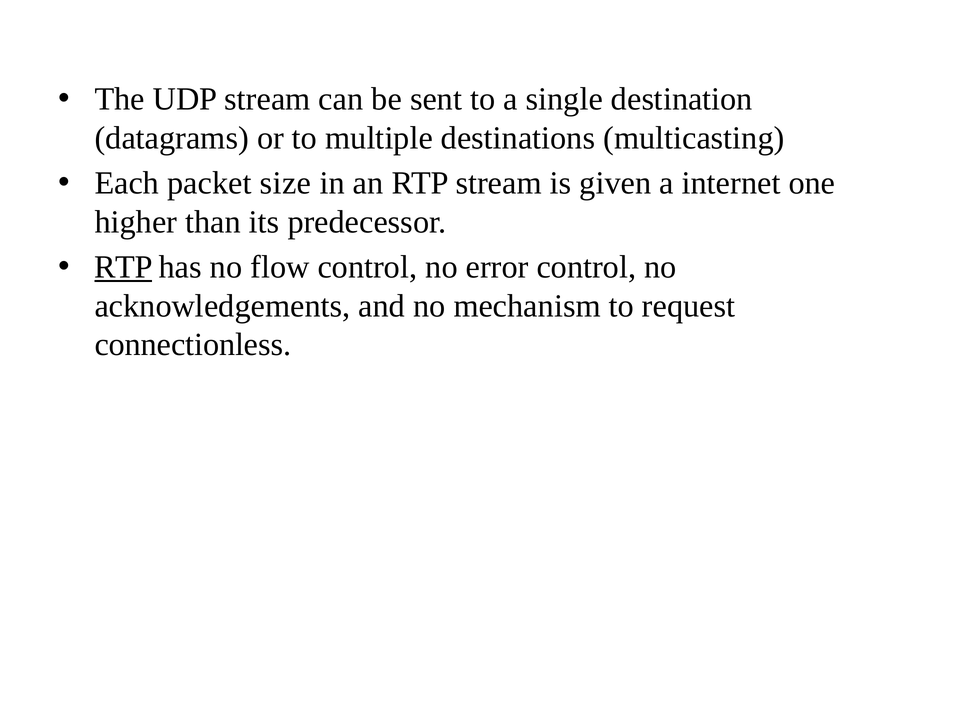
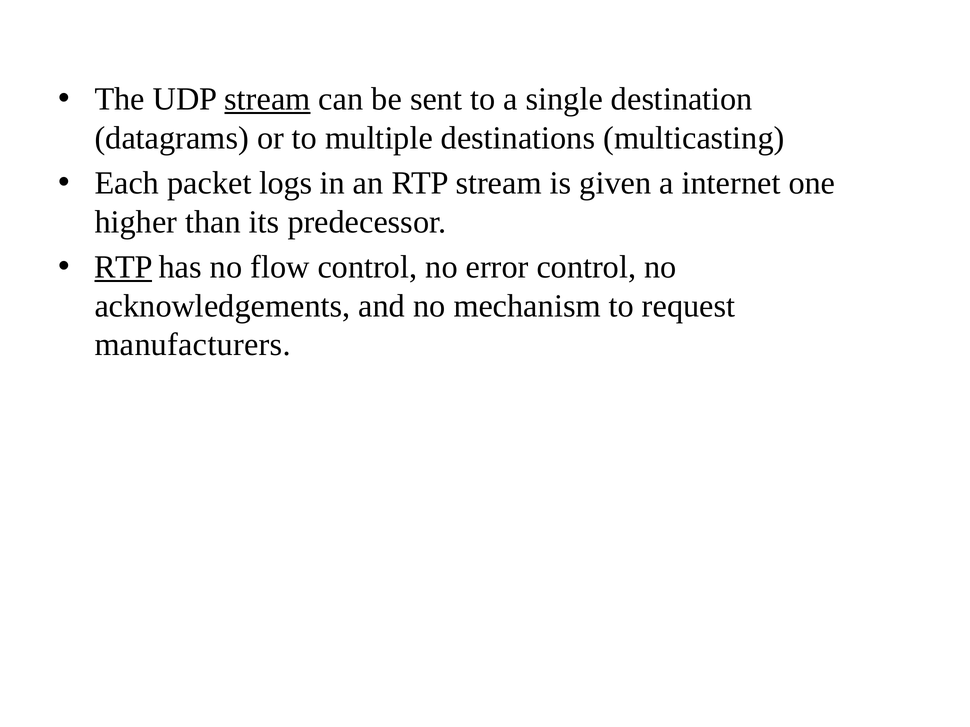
stream at (267, 99) underline: none -> present
size: size -> logs
connectionless: connectionless -> manufacturers
